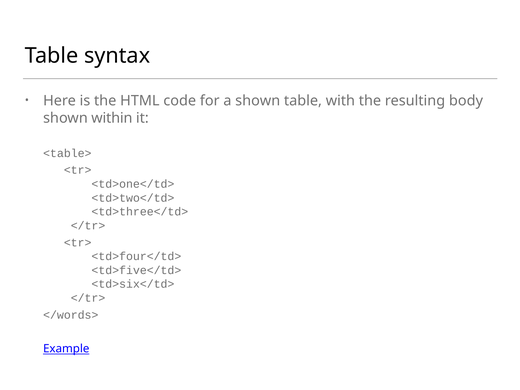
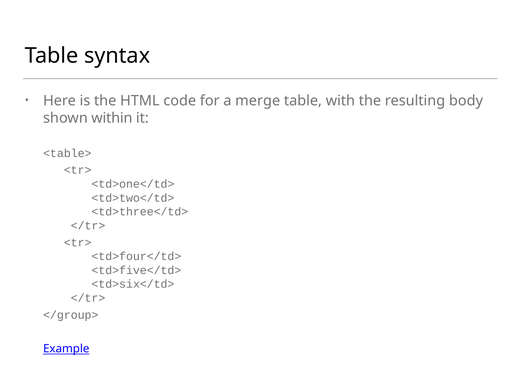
a shown: shown -> merge
</words>: </words> -> </group>
